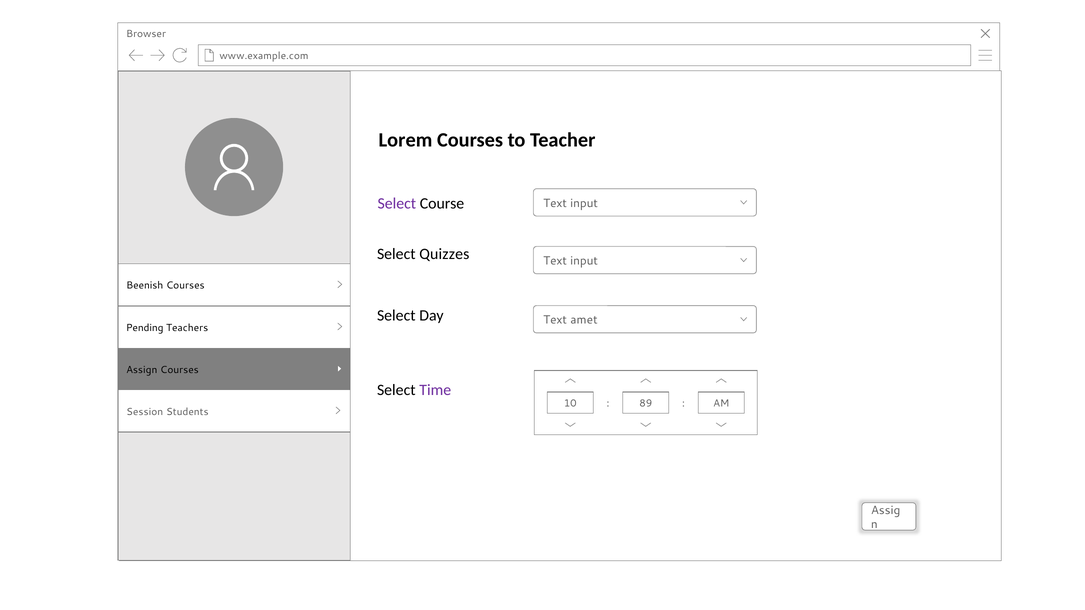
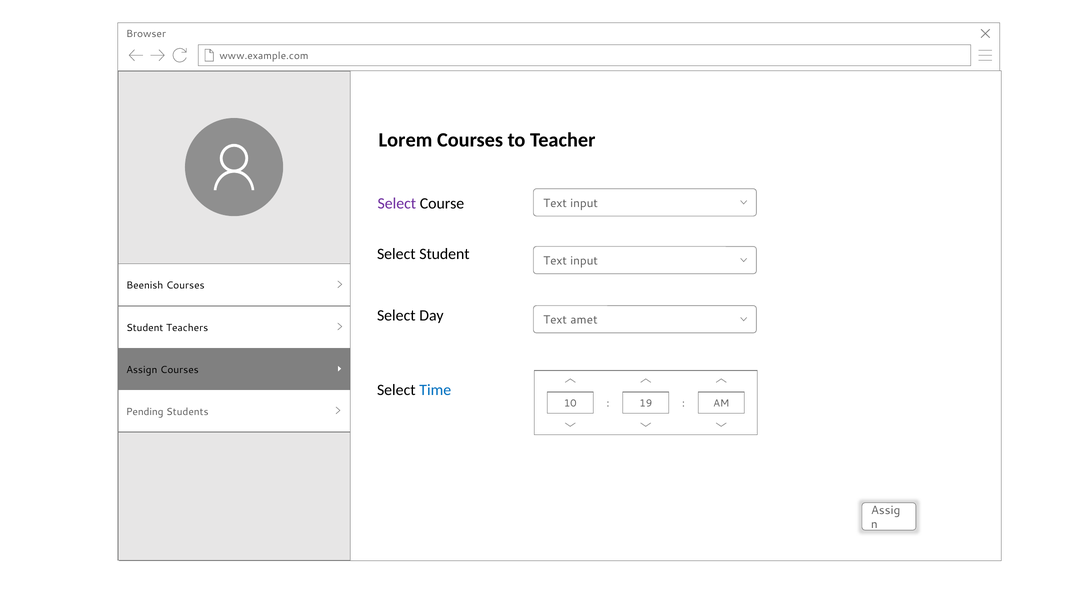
Select Quizzes: Quizzes -> Student
Pending at (145, 328): Pending -> Student
Time colour: purple -> blue
89: 89 -> 19
Session: Session -> Pending
